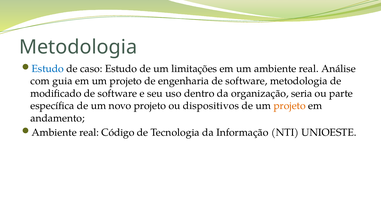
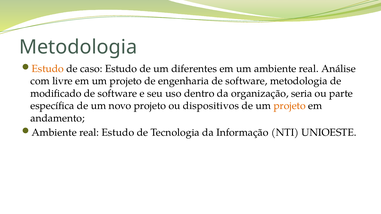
Estudo at (48, 69) colour: blue -> orange
limitações: limitações -> diferentes
guia: guia -> livre
real Código: Código -> Estudo
